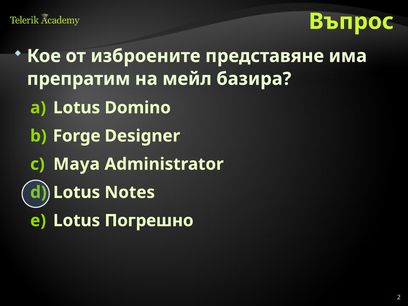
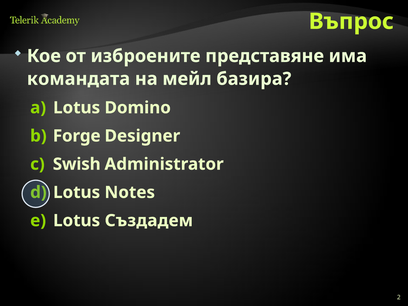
препратим: препратим -> командата
Maya: Maya -> Swish
Погрешно: Погрешно -> Създадем
